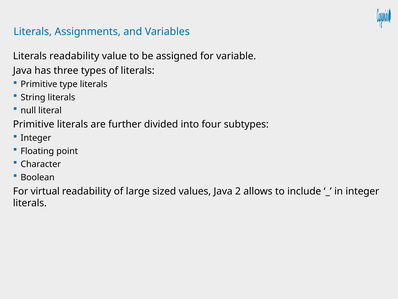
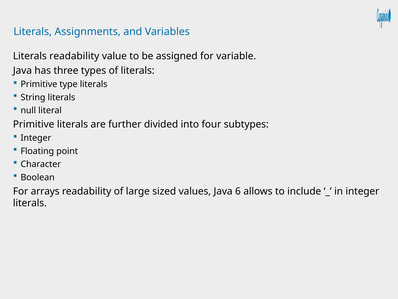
virtual: virtual -> arrays
2: 2 -> 6
